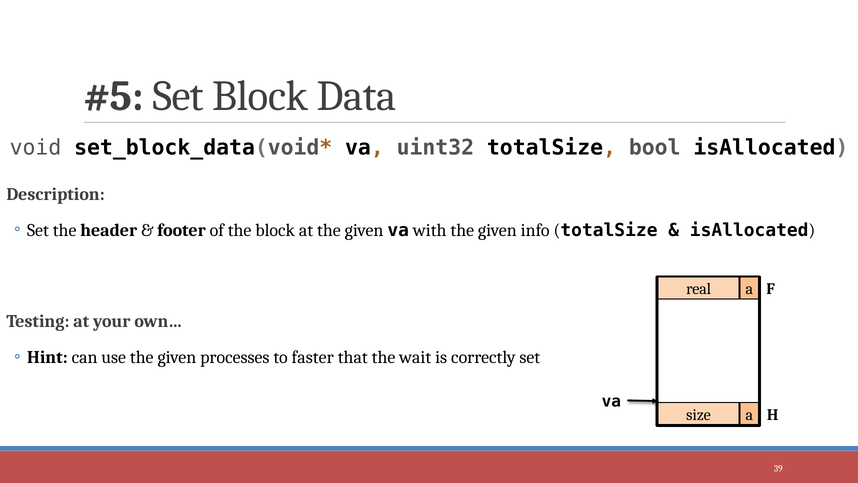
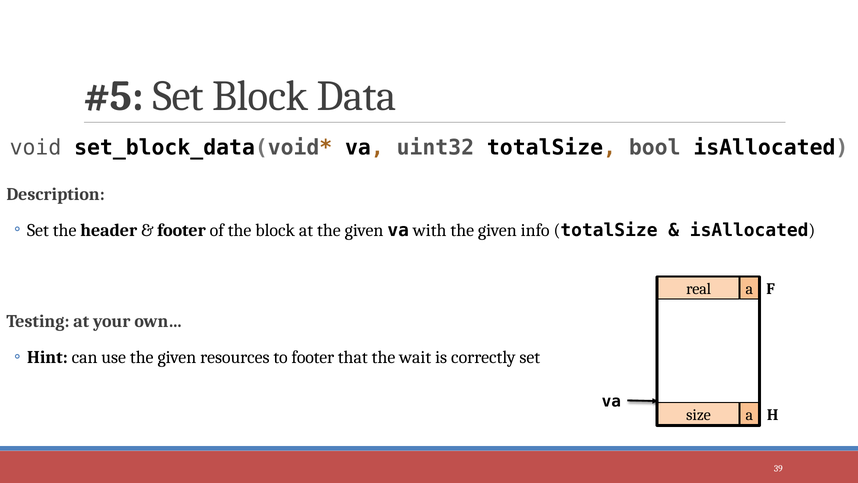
processes: processes -> resources
to faster: faster -> footer
